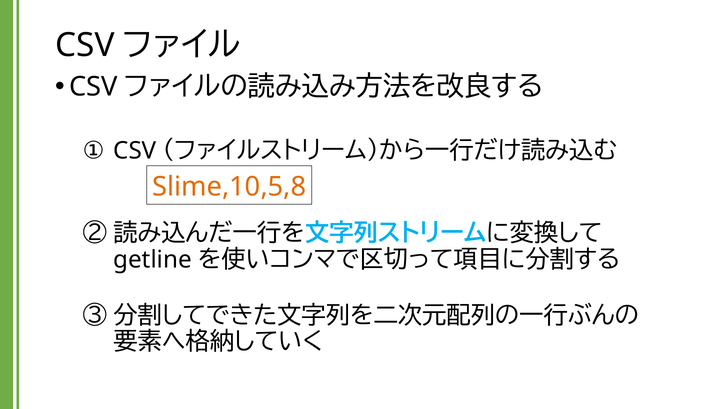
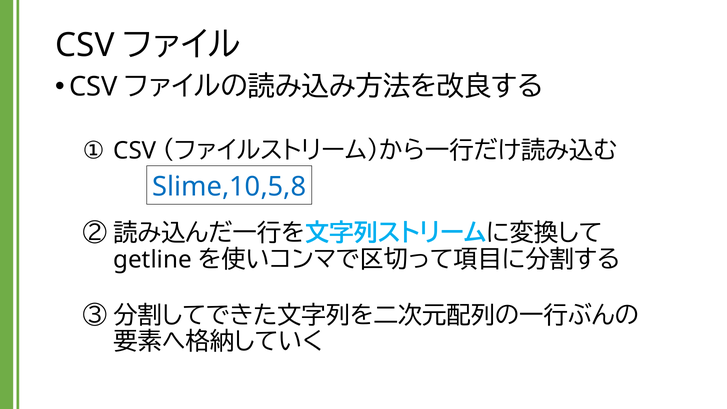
Slime,10,5,8 colour: orange -> blue
